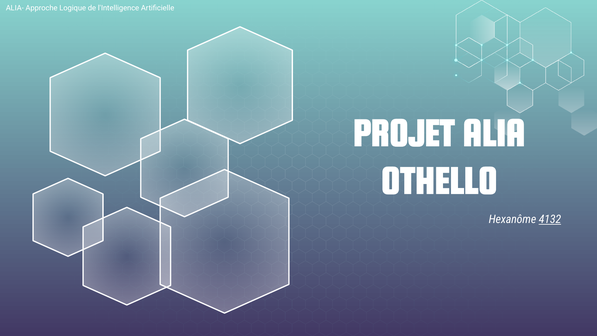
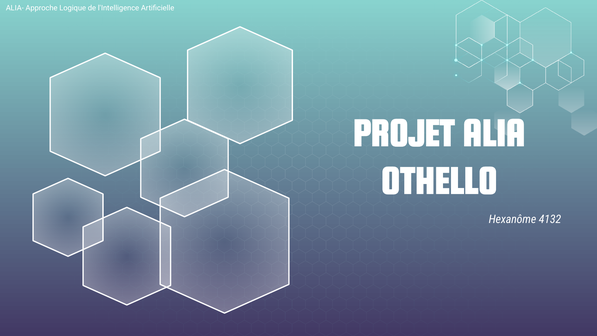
4132 underline: present -> none
